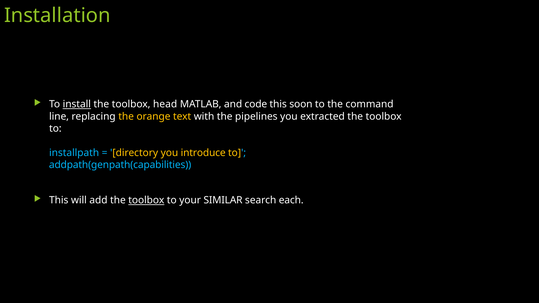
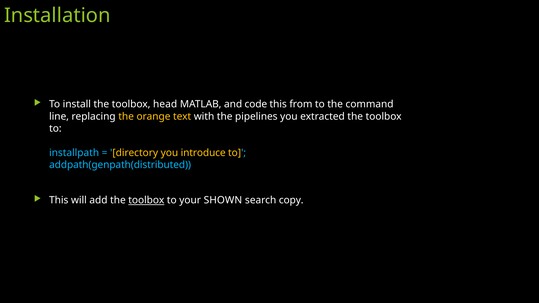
install underline: present -> none
soon: soon -> from
addpath(genpath(capabilities: addpath(genpath(capabilities -> addpath(genpath(distributed
SIMILAR: SIMILAR -> SHOWN
each: each -> copy
